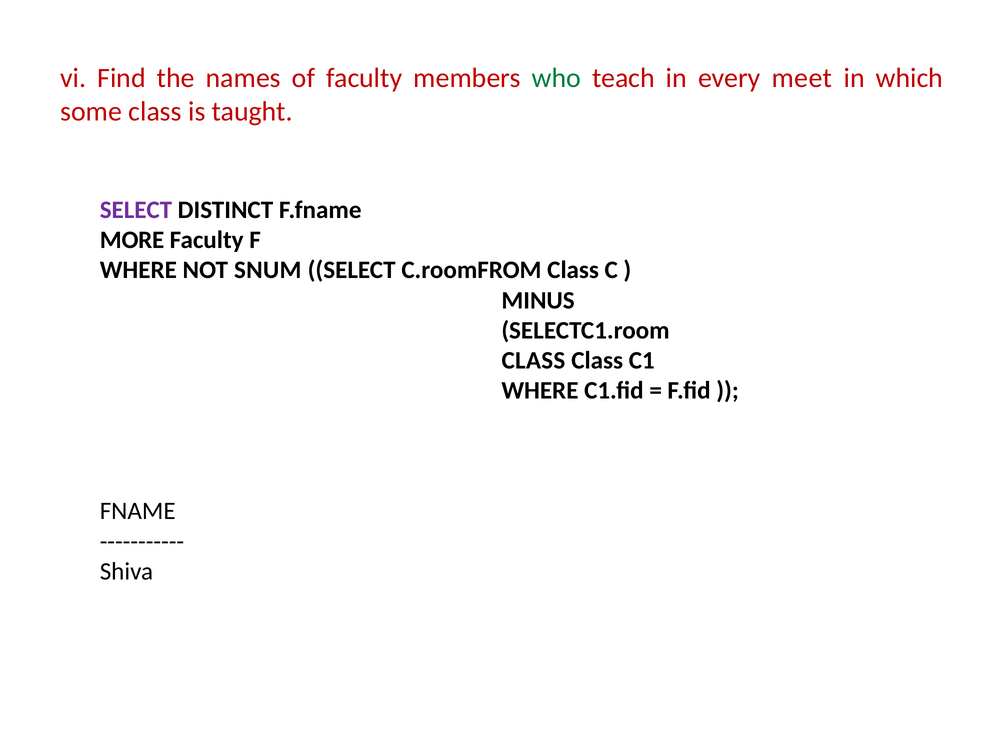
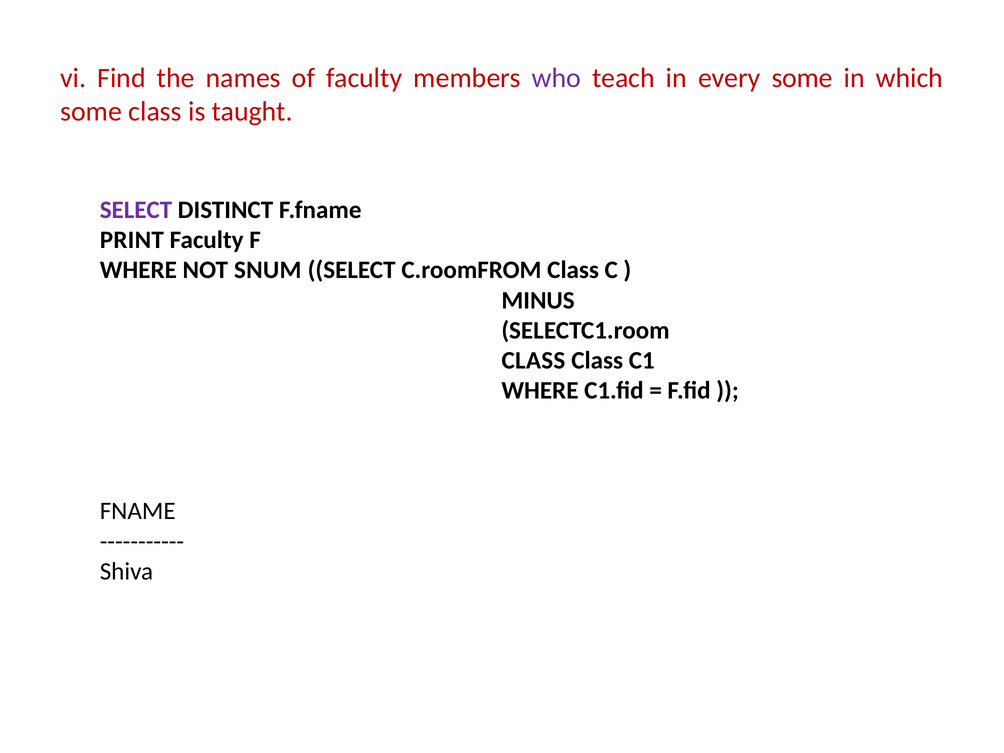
who colour: green -> purple
every meet: meet -> some
MORE: MORE -> PRINT
